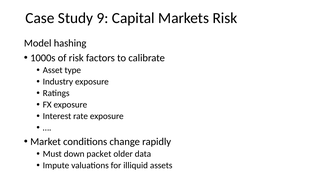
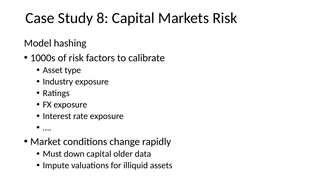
9: 9 -> 8
down packet: packet -> capital
